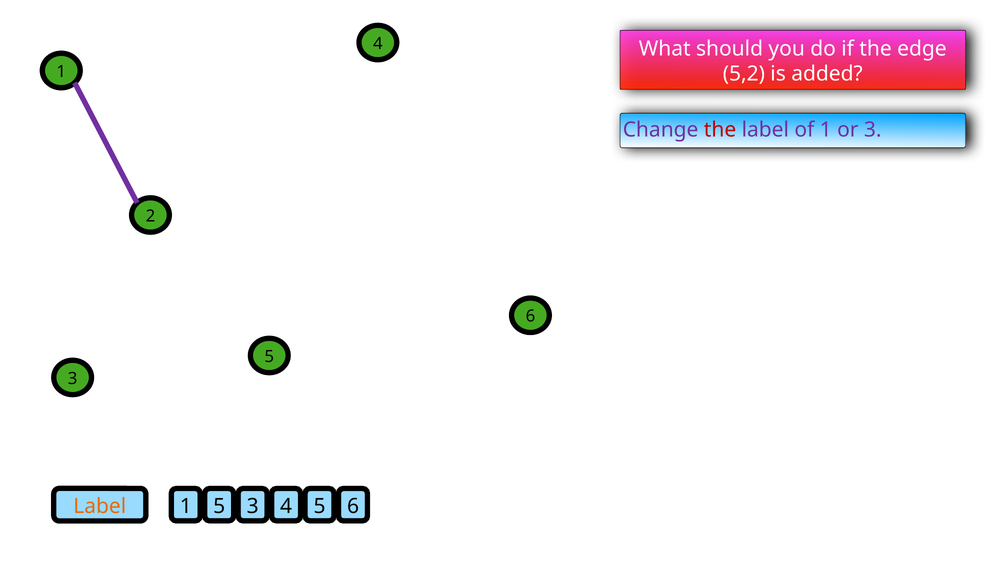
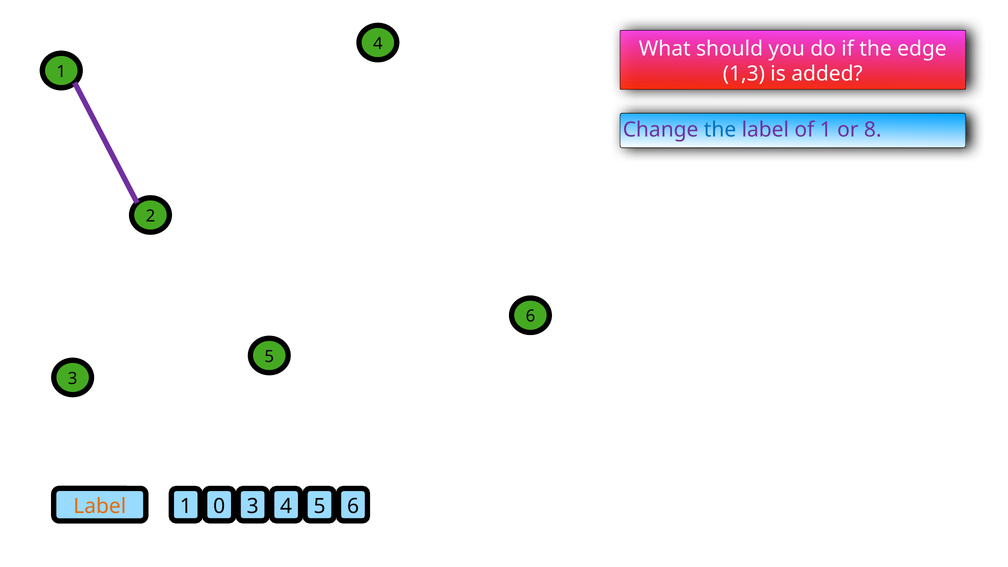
5,2: 5,2 -> 1,3
the at (720, 130) colour: red -> blue
or 3: 3 -> 8
1 5: 5 -> 0
